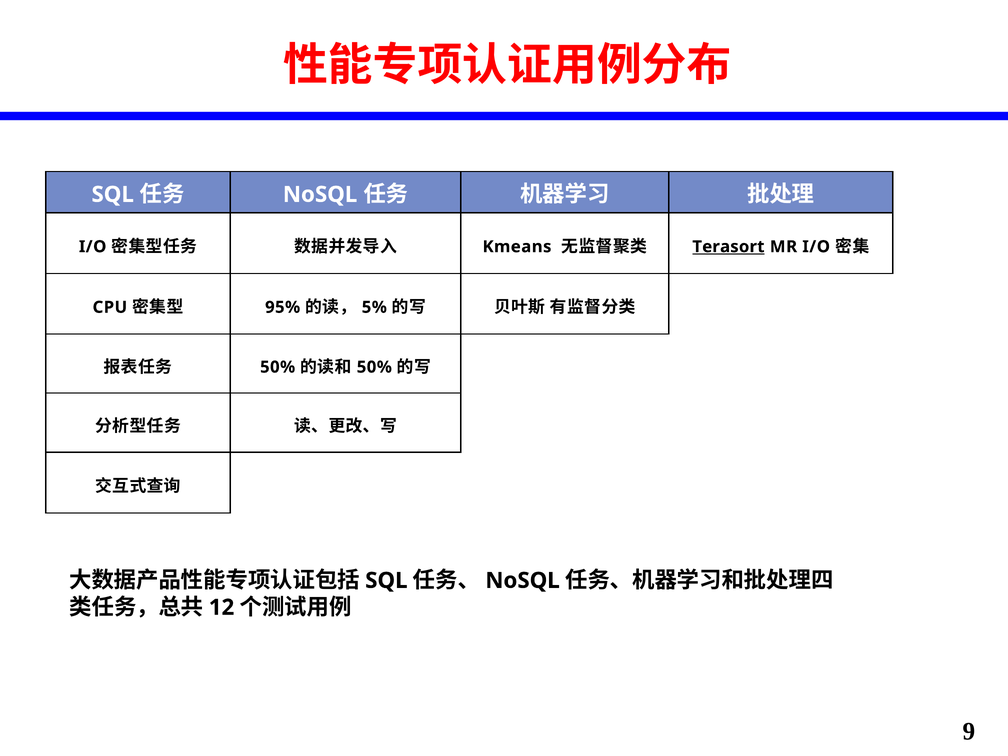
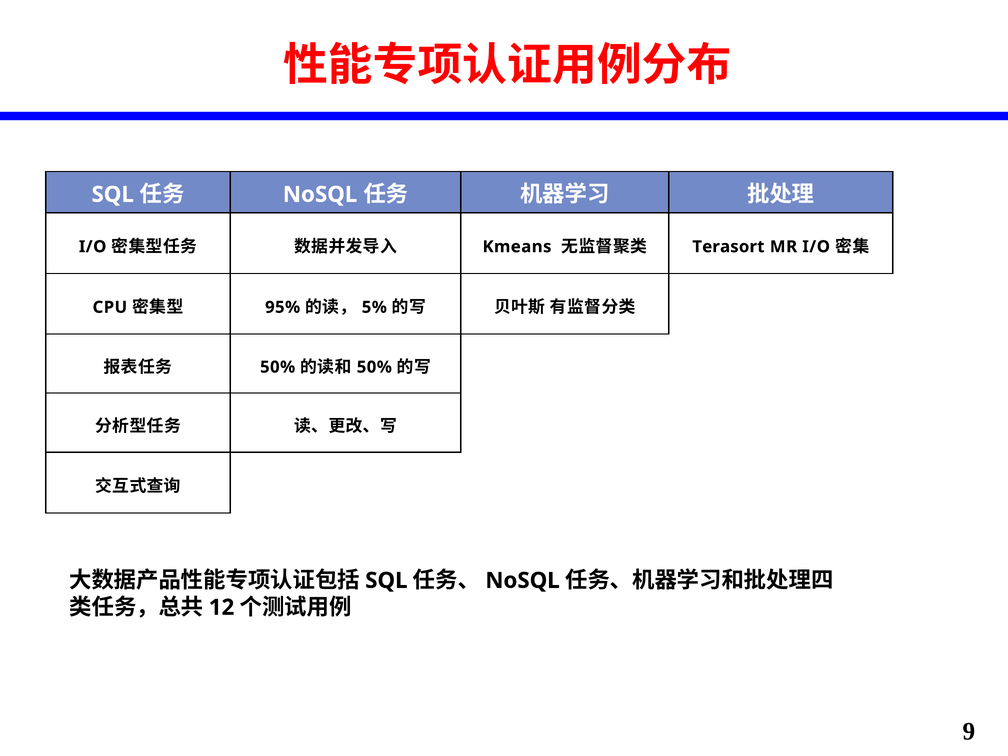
Terasort underline: present -> none
